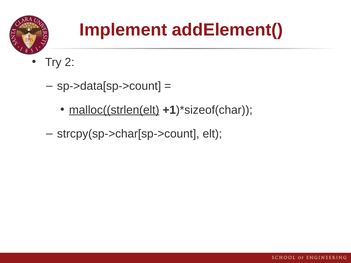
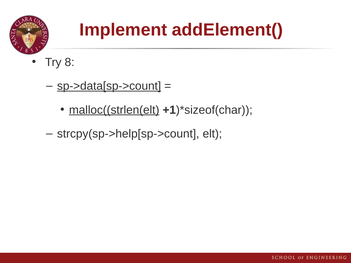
2: 2 -> 8
sp->data[sp->count underline: none -> present
strcpy(sp->char[sp->count: strcpy(sp->char[sp->count -> strcpy(sp->help[sp->count
